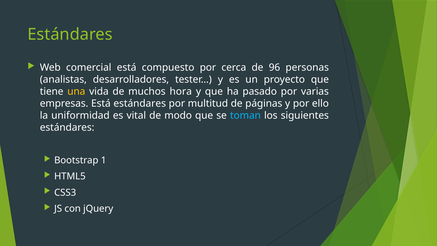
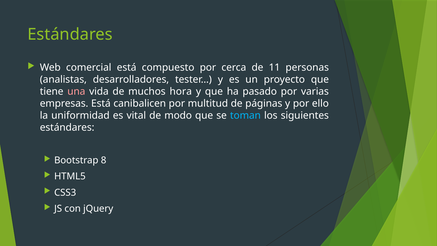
96: 96 -> 11
una colour: yellow -> pink
Está estándares: estándares -> canibalicen
1: 1 -> 8
